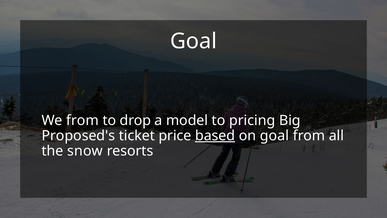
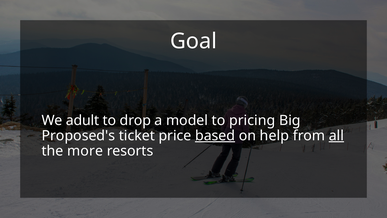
We from: from -> adult
on goal: goal -> help
all underline: none -> present
snow: snow -> more
